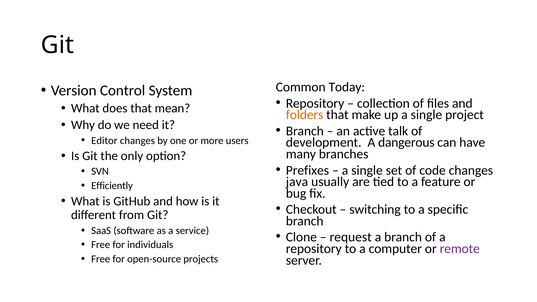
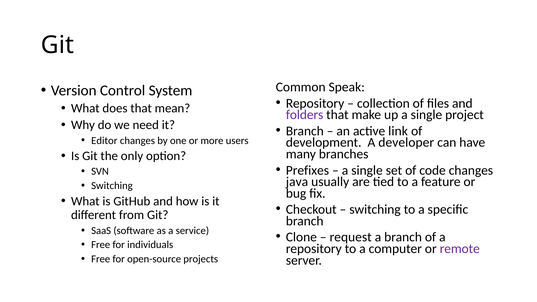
Today: Today -> Speak
folders colour: orange -> purple
talk: talk -> link
dangerous: dangerous -> developer
Efficiently at (112, 186): Efficiently -> Switching
